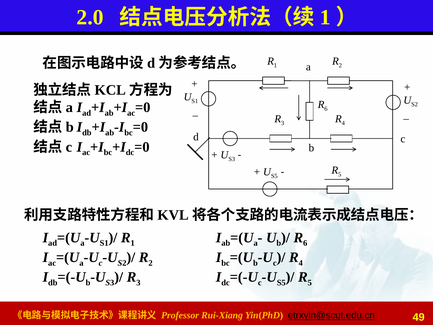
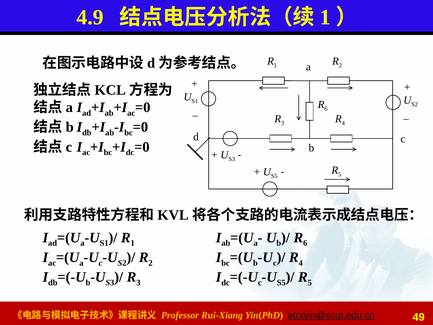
2.0: 2.0 -> 4.9
